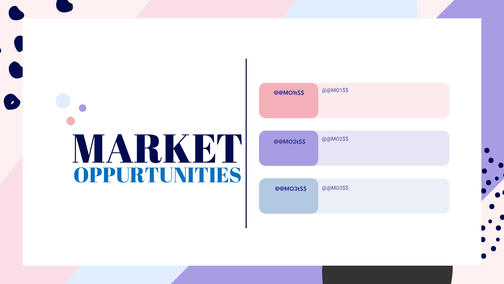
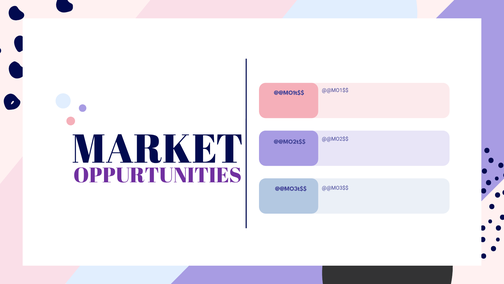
OPPURTUNITIES colour: blue -> purple
